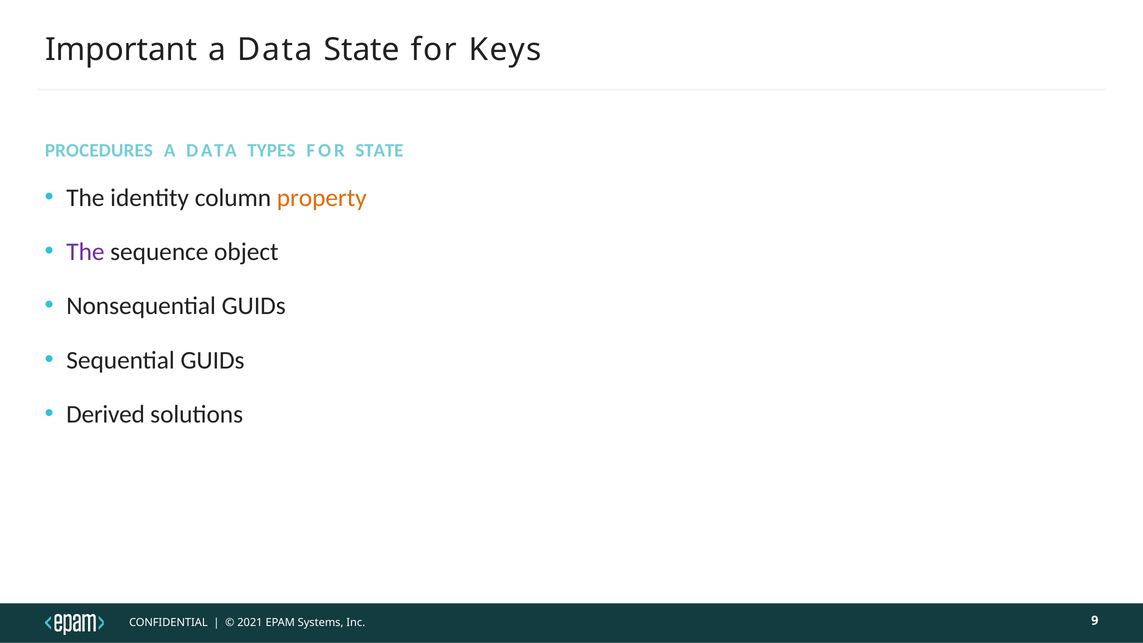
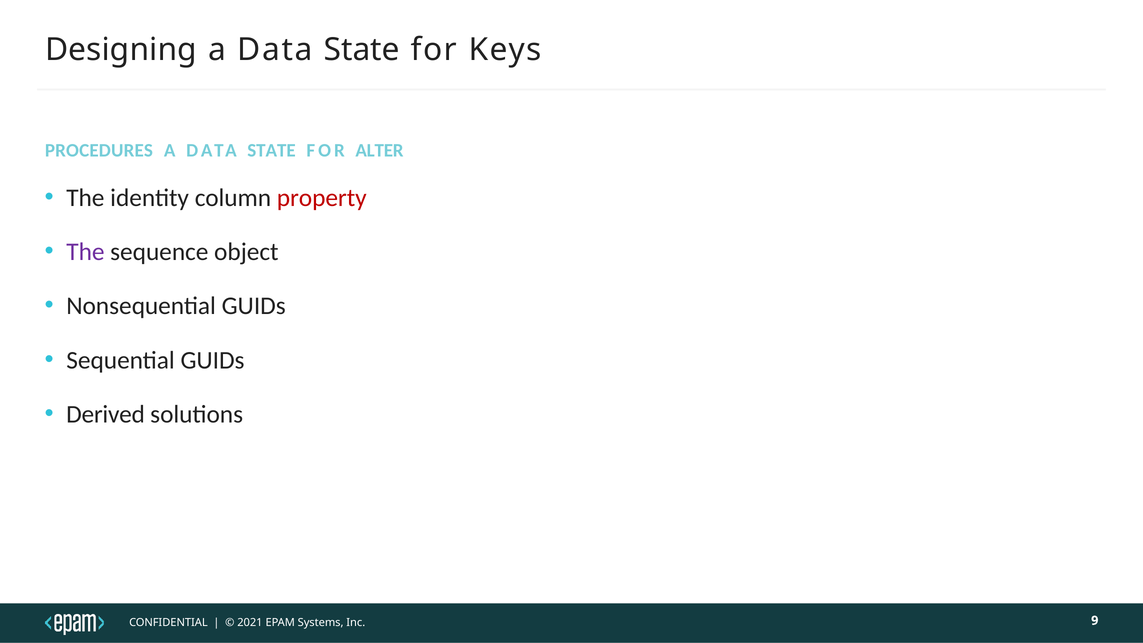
Important: Important -> Designing
TYPES at (271, 150): TYPES -> STATE
FOR STATE: STATE -> ALTER
property colour: orange -> red
